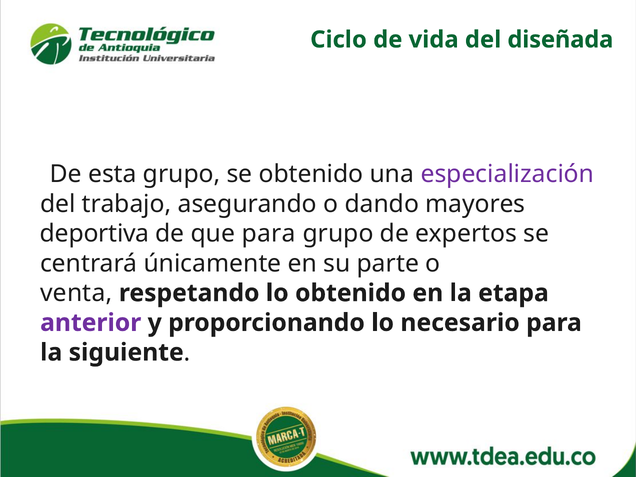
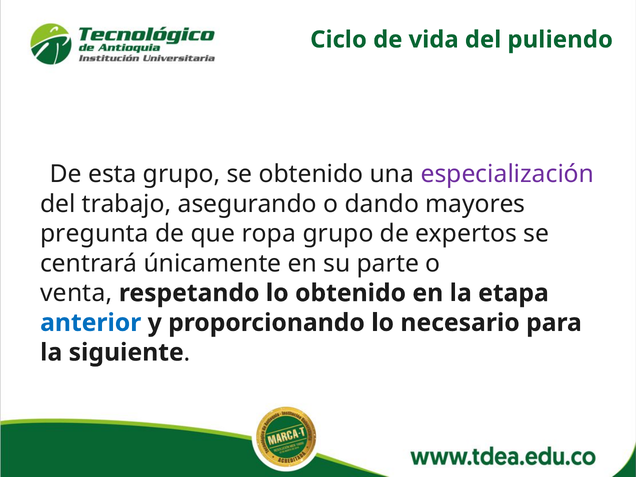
diseñada: diseñada -> puliendo
deportiva: deportiva -> pregunta
que para: para -> ropa
anterior colour: purple -> blue
